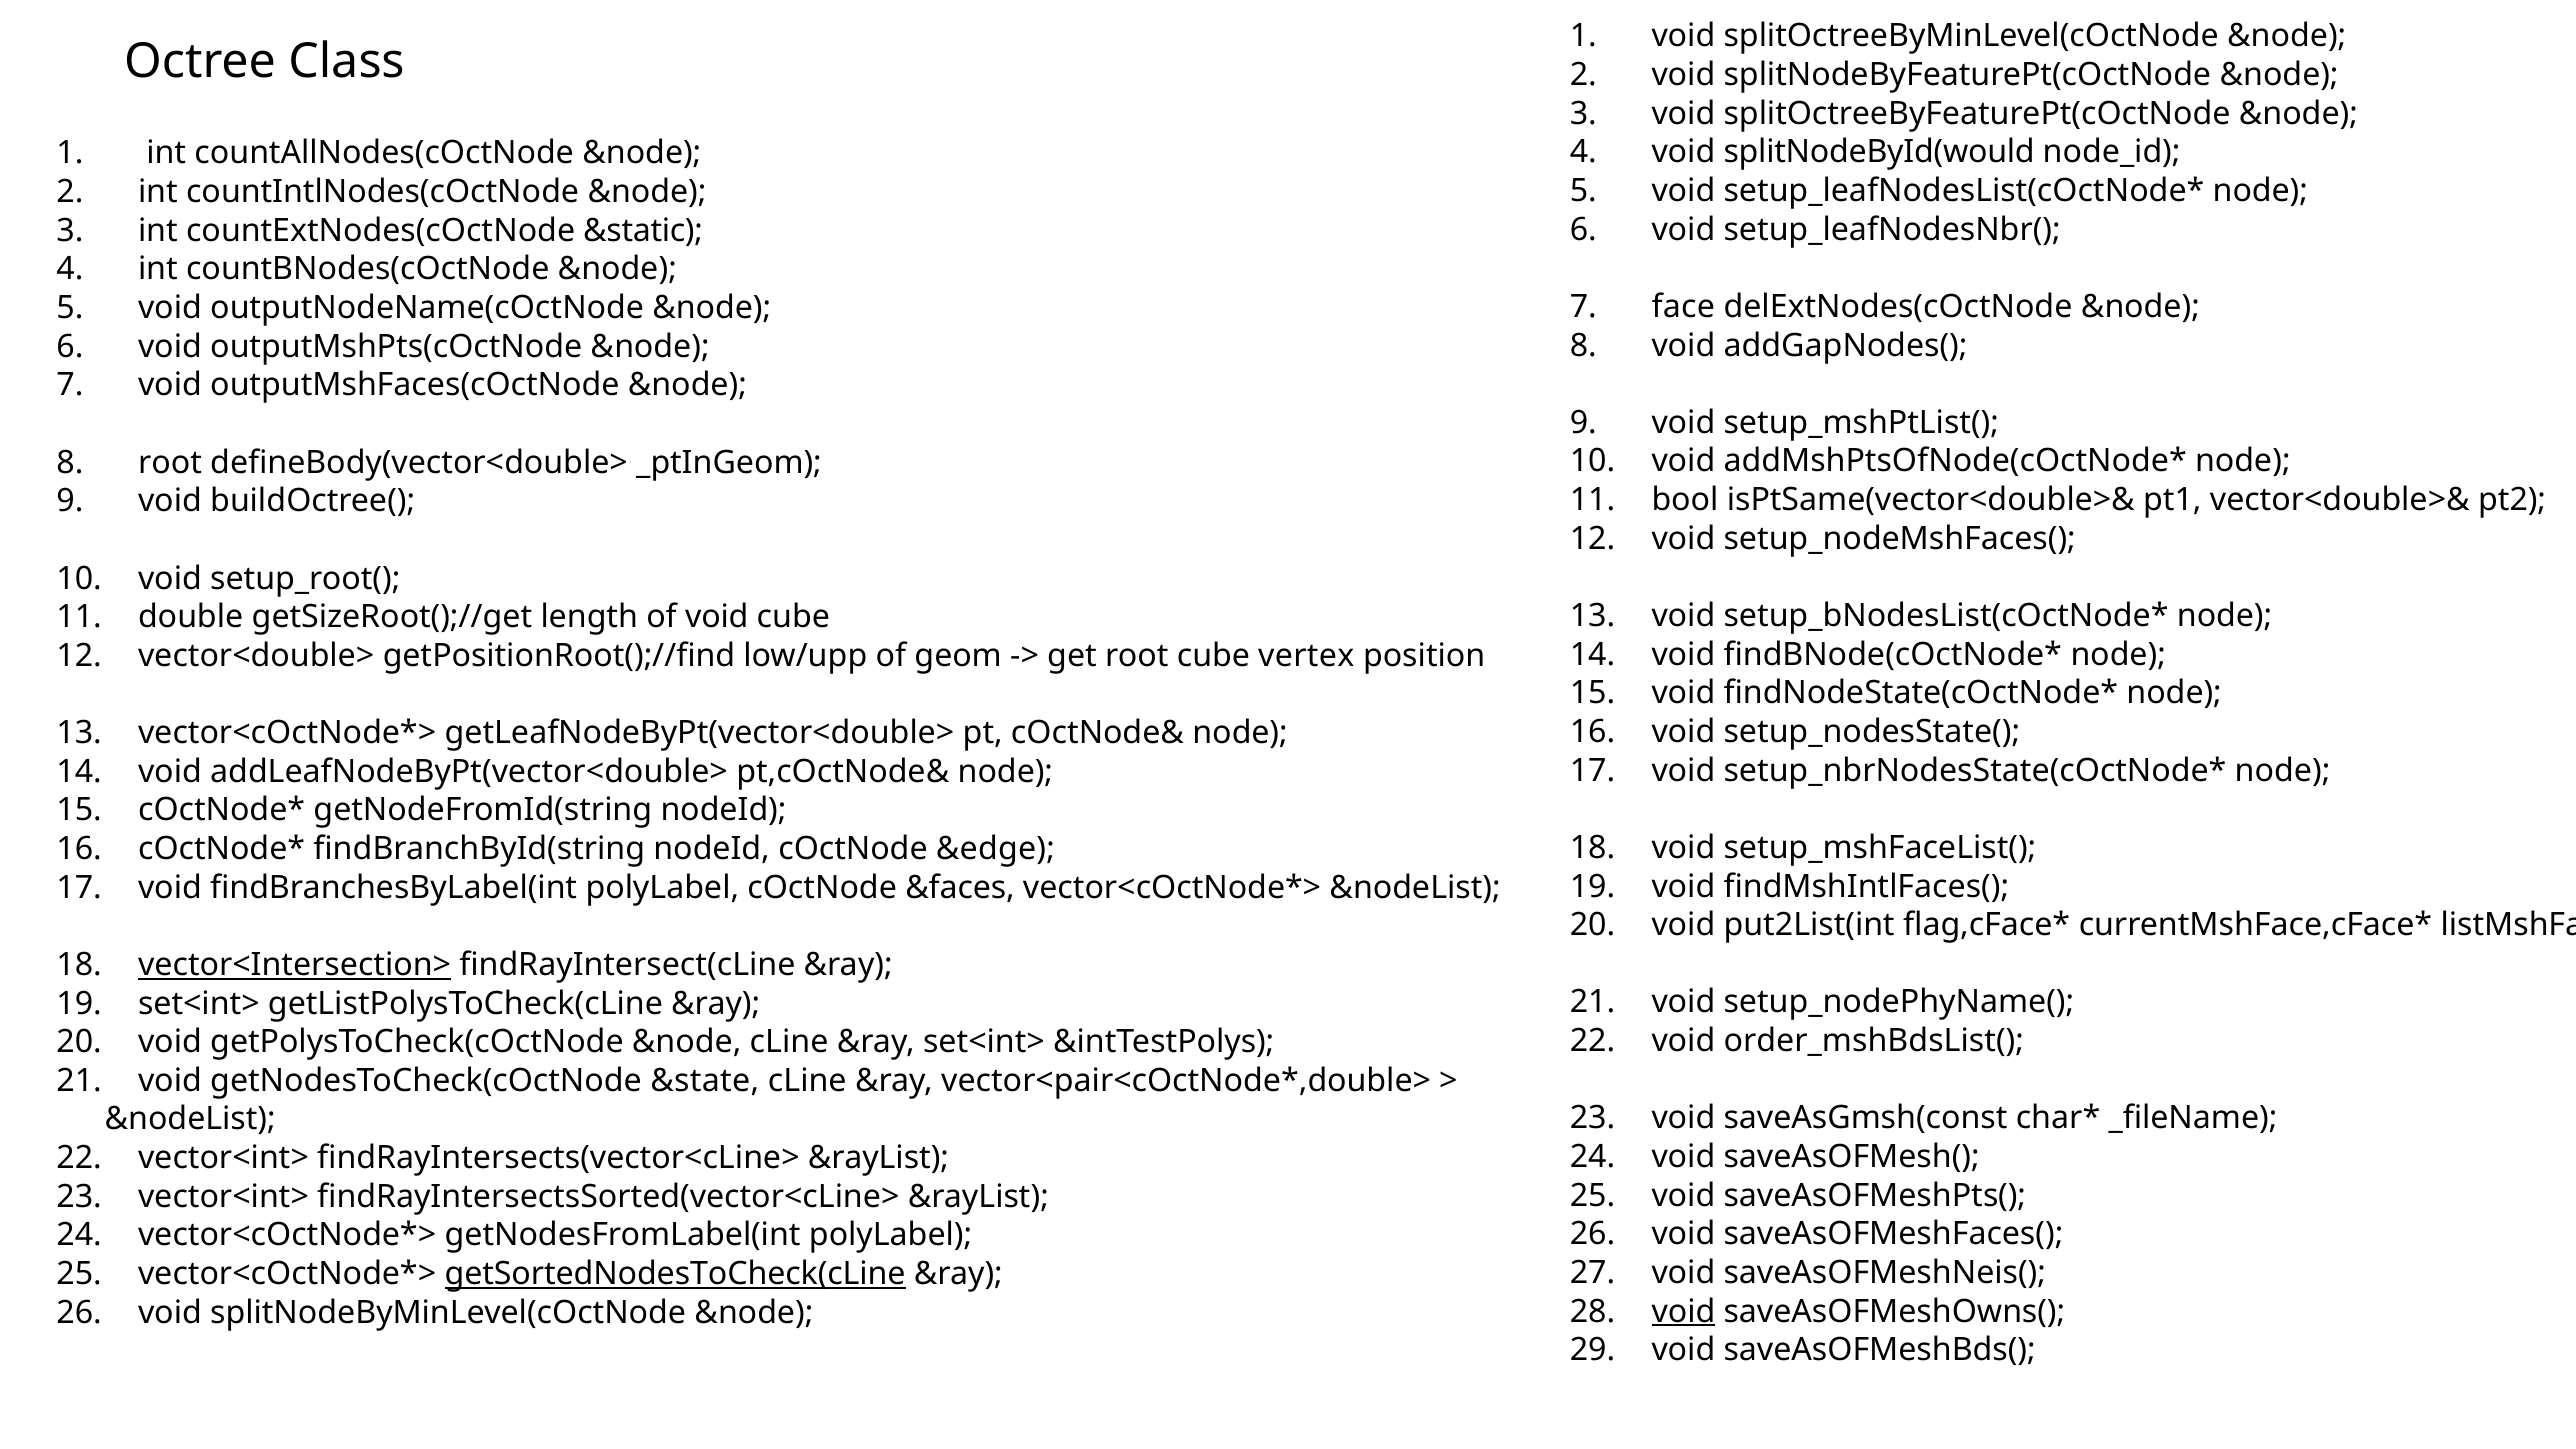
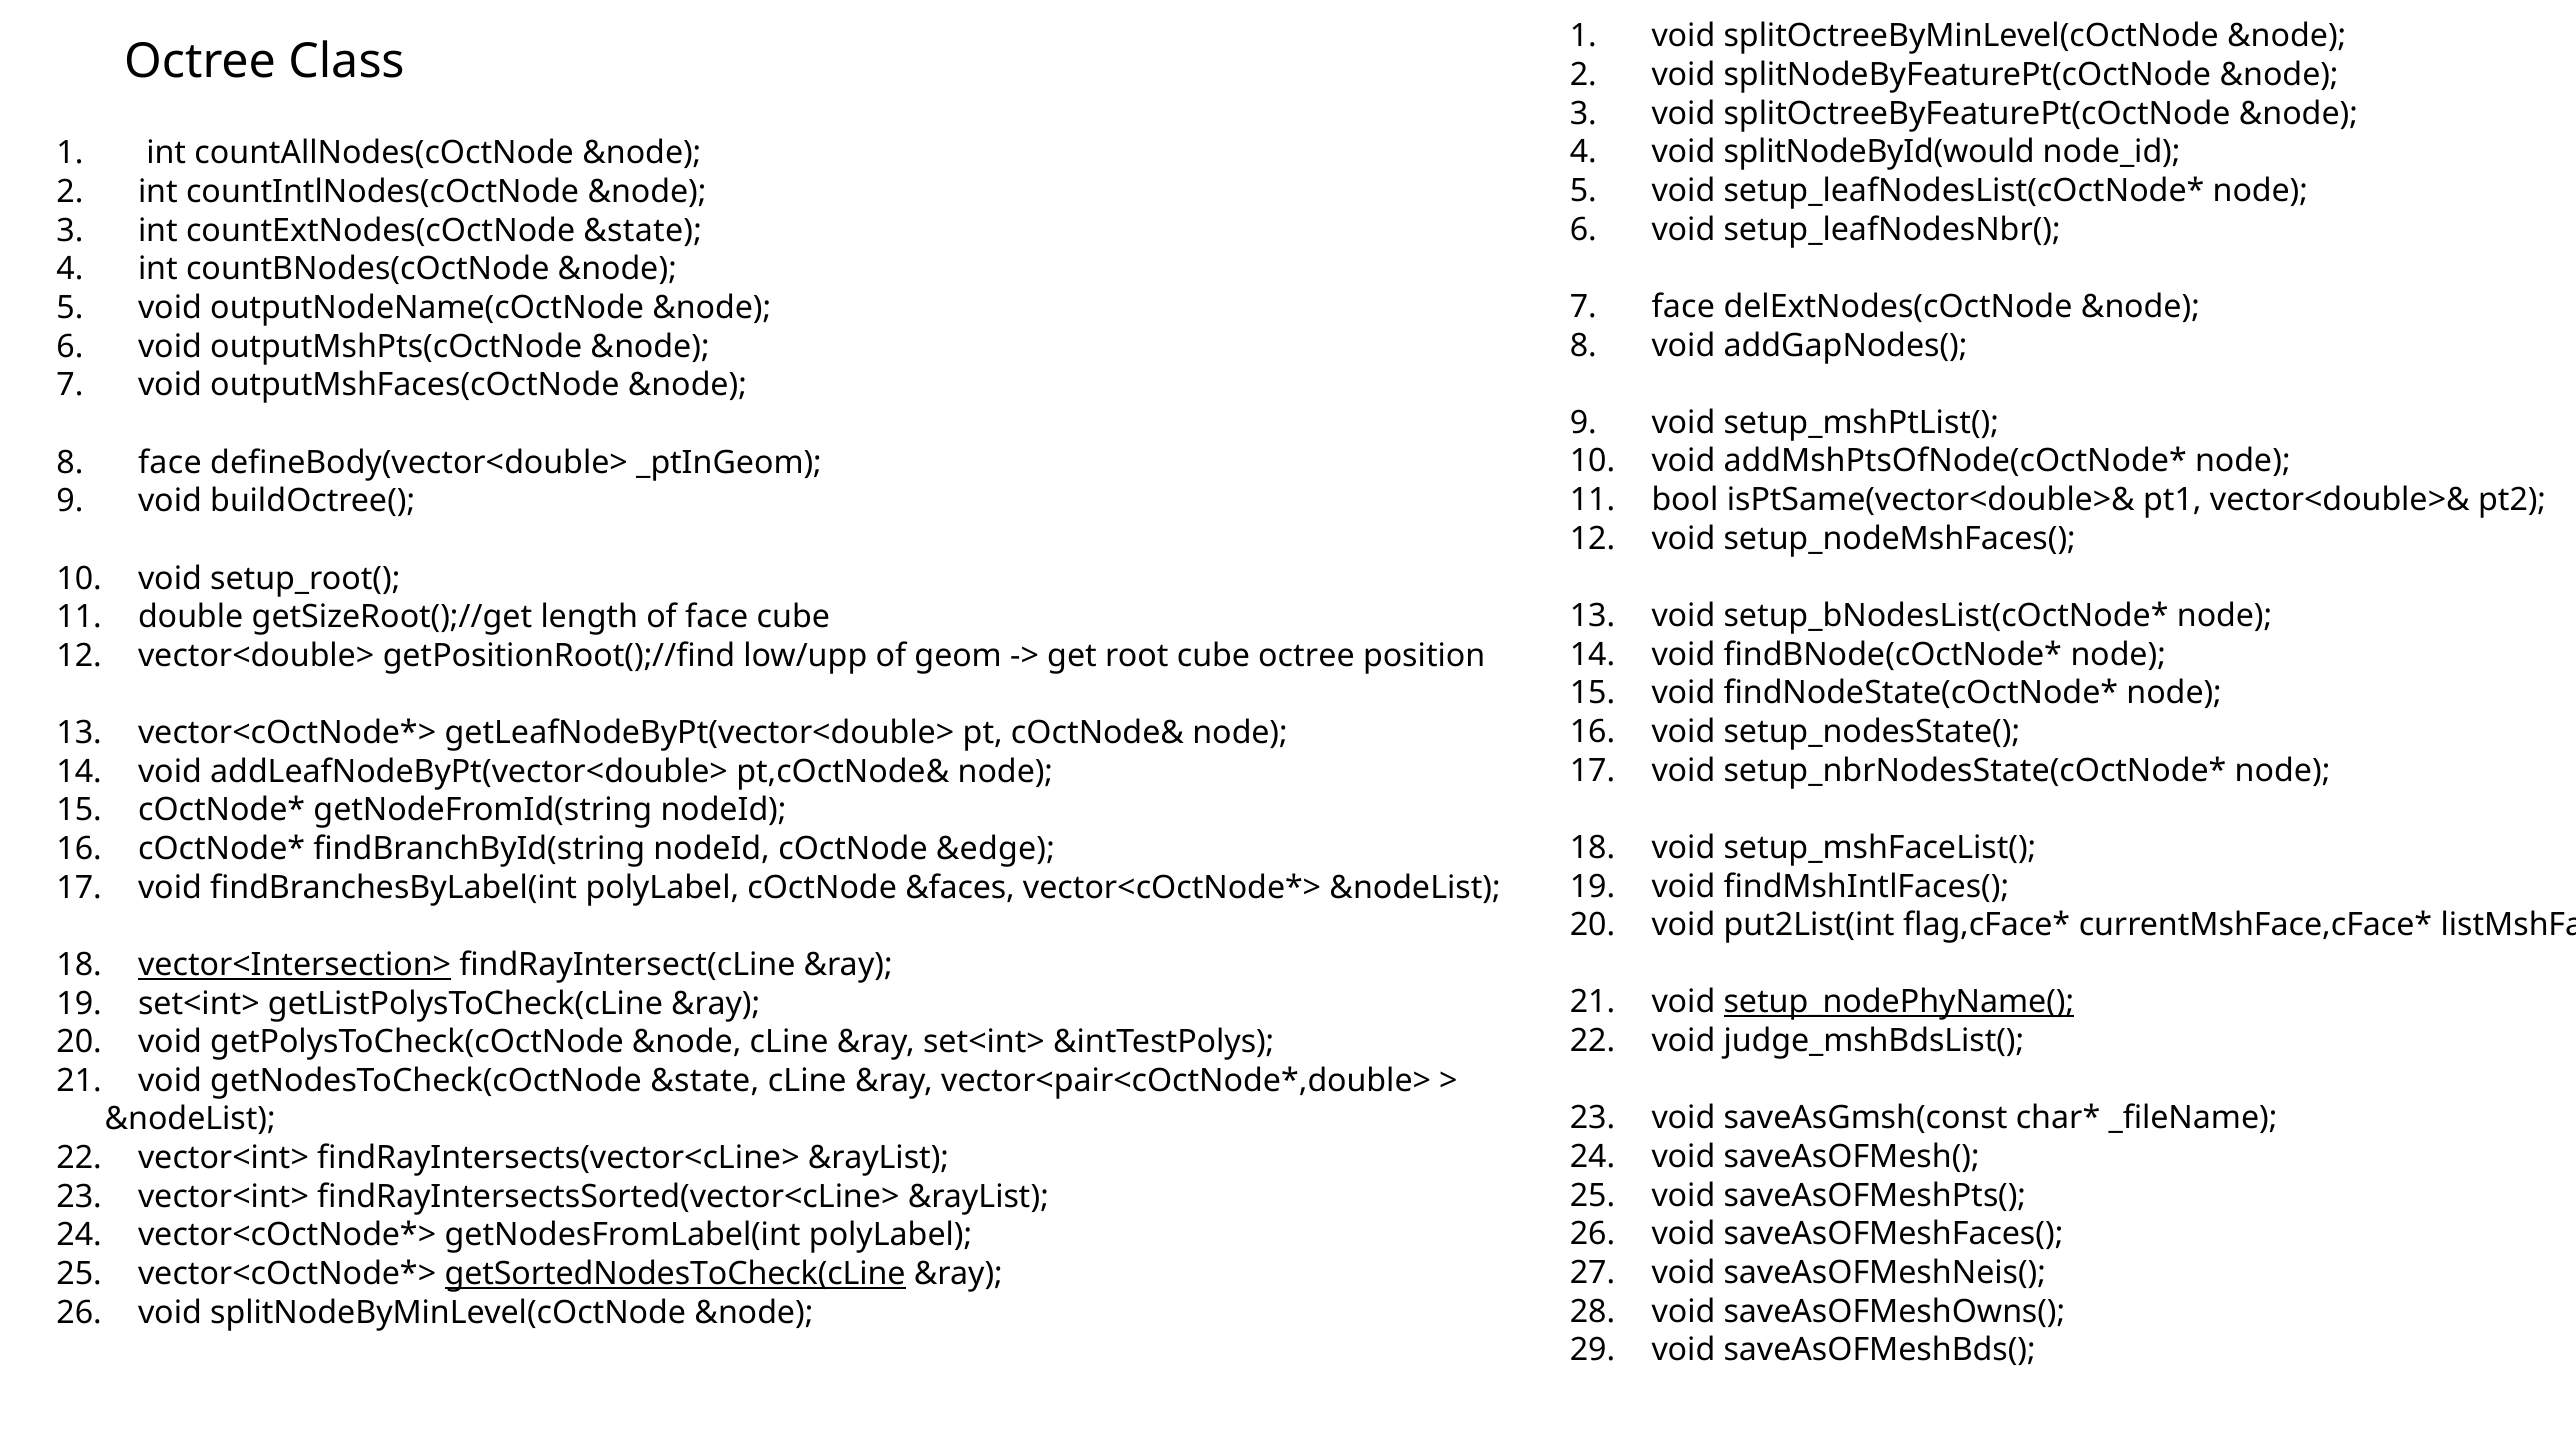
countExtNodes(cOctNode &static: &static -> &state
root at (170, 462): root -> face
of void: void -> face
cube vertex: vertex -> octree
setup_nodePhyName( underline: none -> present
order_mshBdsList(: order_mshBdsList( -> judge_mshBdsList(
void at (1683, 1311) underline: present -> none
